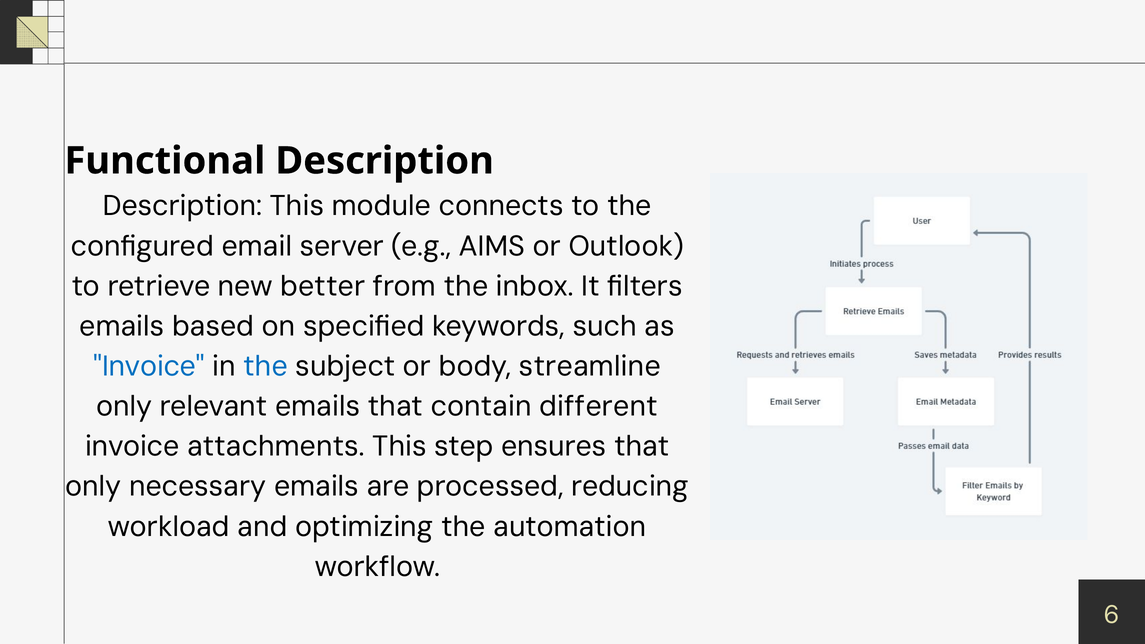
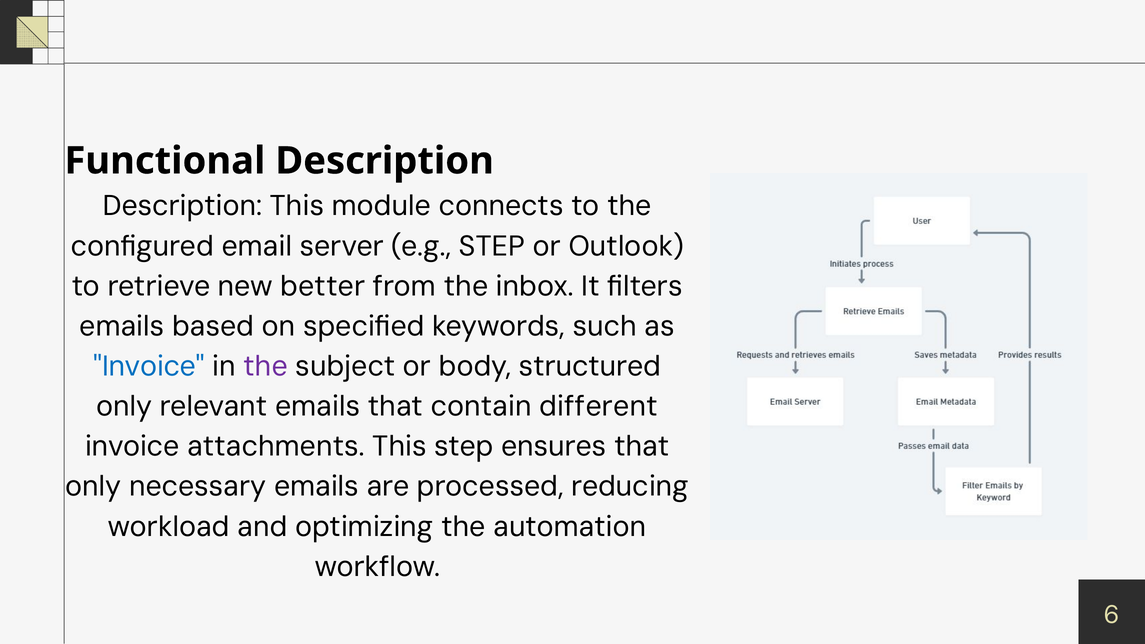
e.g AIMS: AIMS -> STEP
the at (266, 366) colour: blue -> purple
streamline: streamline -> structured
